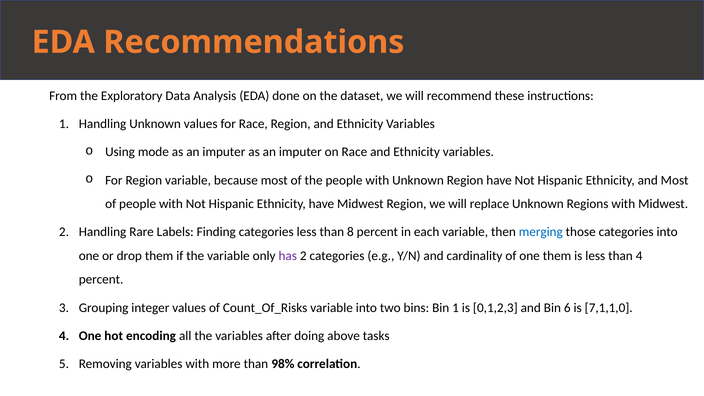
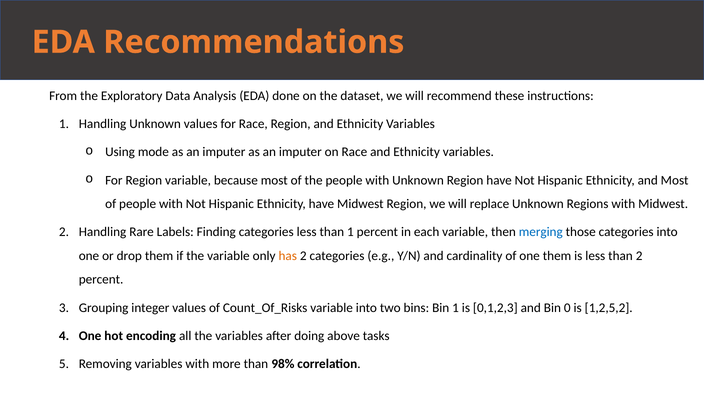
than 8: 8 -> 1
has colour: purple -> orange
than 4: 4 -> 2
6: 6 -> 0
7,1,1,0: 7,1,1,0 -> 1,2,5,2
